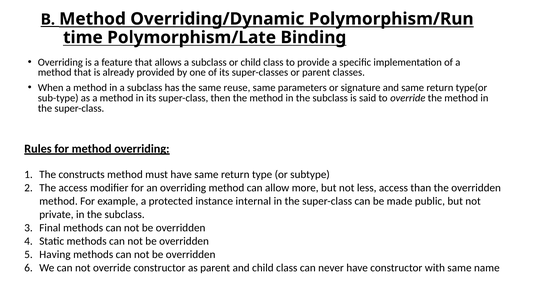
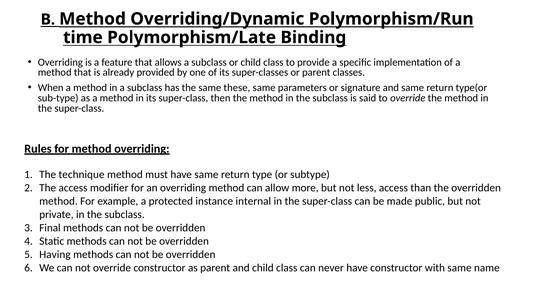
reuse: reuse -> these
constructs: constructs -> technique
